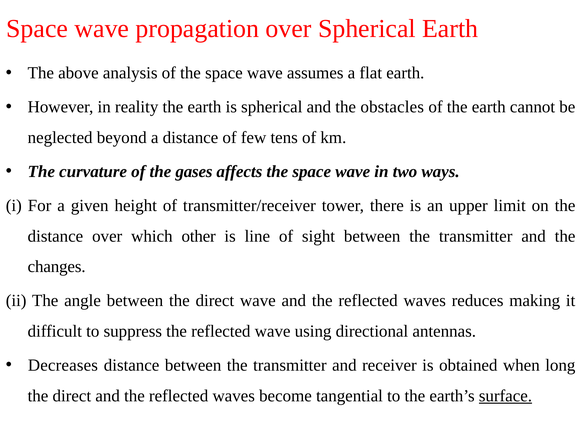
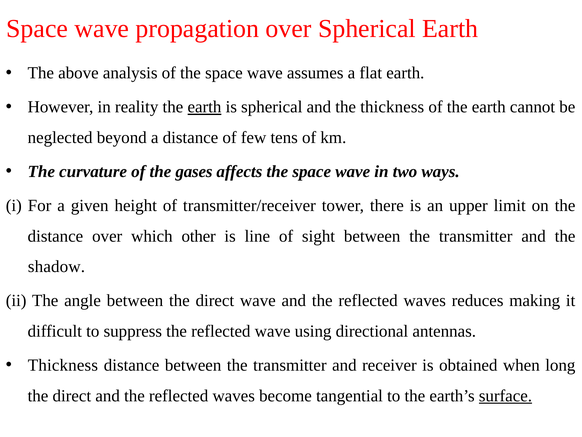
earth at (204, 107) underline: none -> present
the obstacles: obstacles -> thickness
changes: changes -> shadow
Decreases at (63, 365): Decreases -> Thickness
